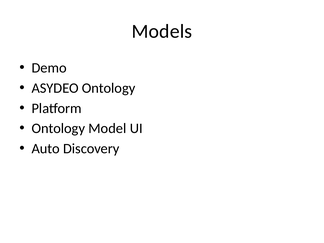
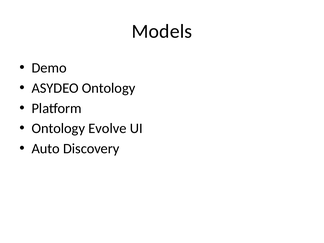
Model: Model -> Evolve
